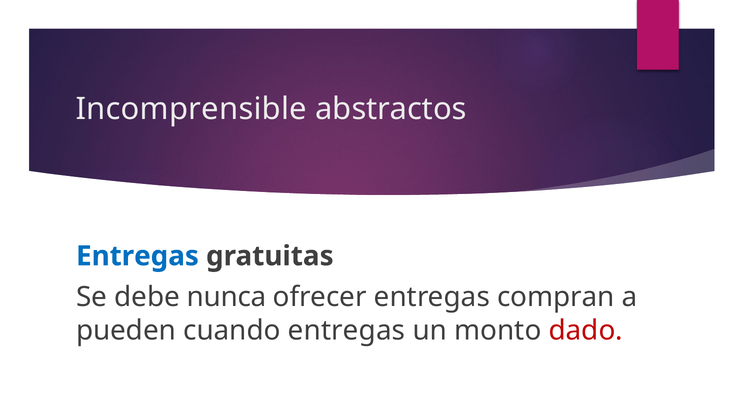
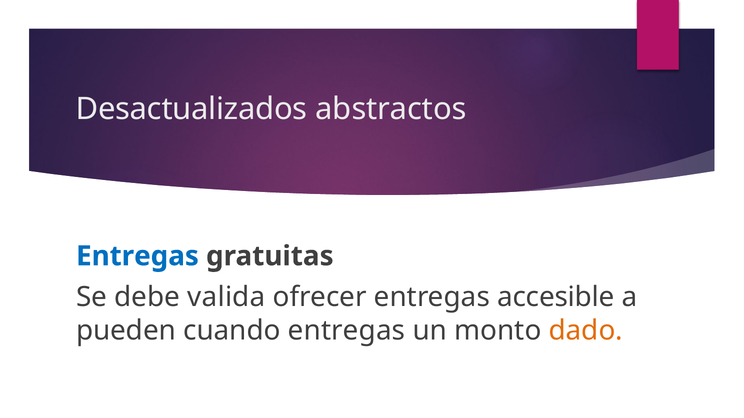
Incomprensible: Incomprensible -> Desactualizados
nunca: nunca -> valida
compran: compran -> accesible
dado colour: red -> orange
